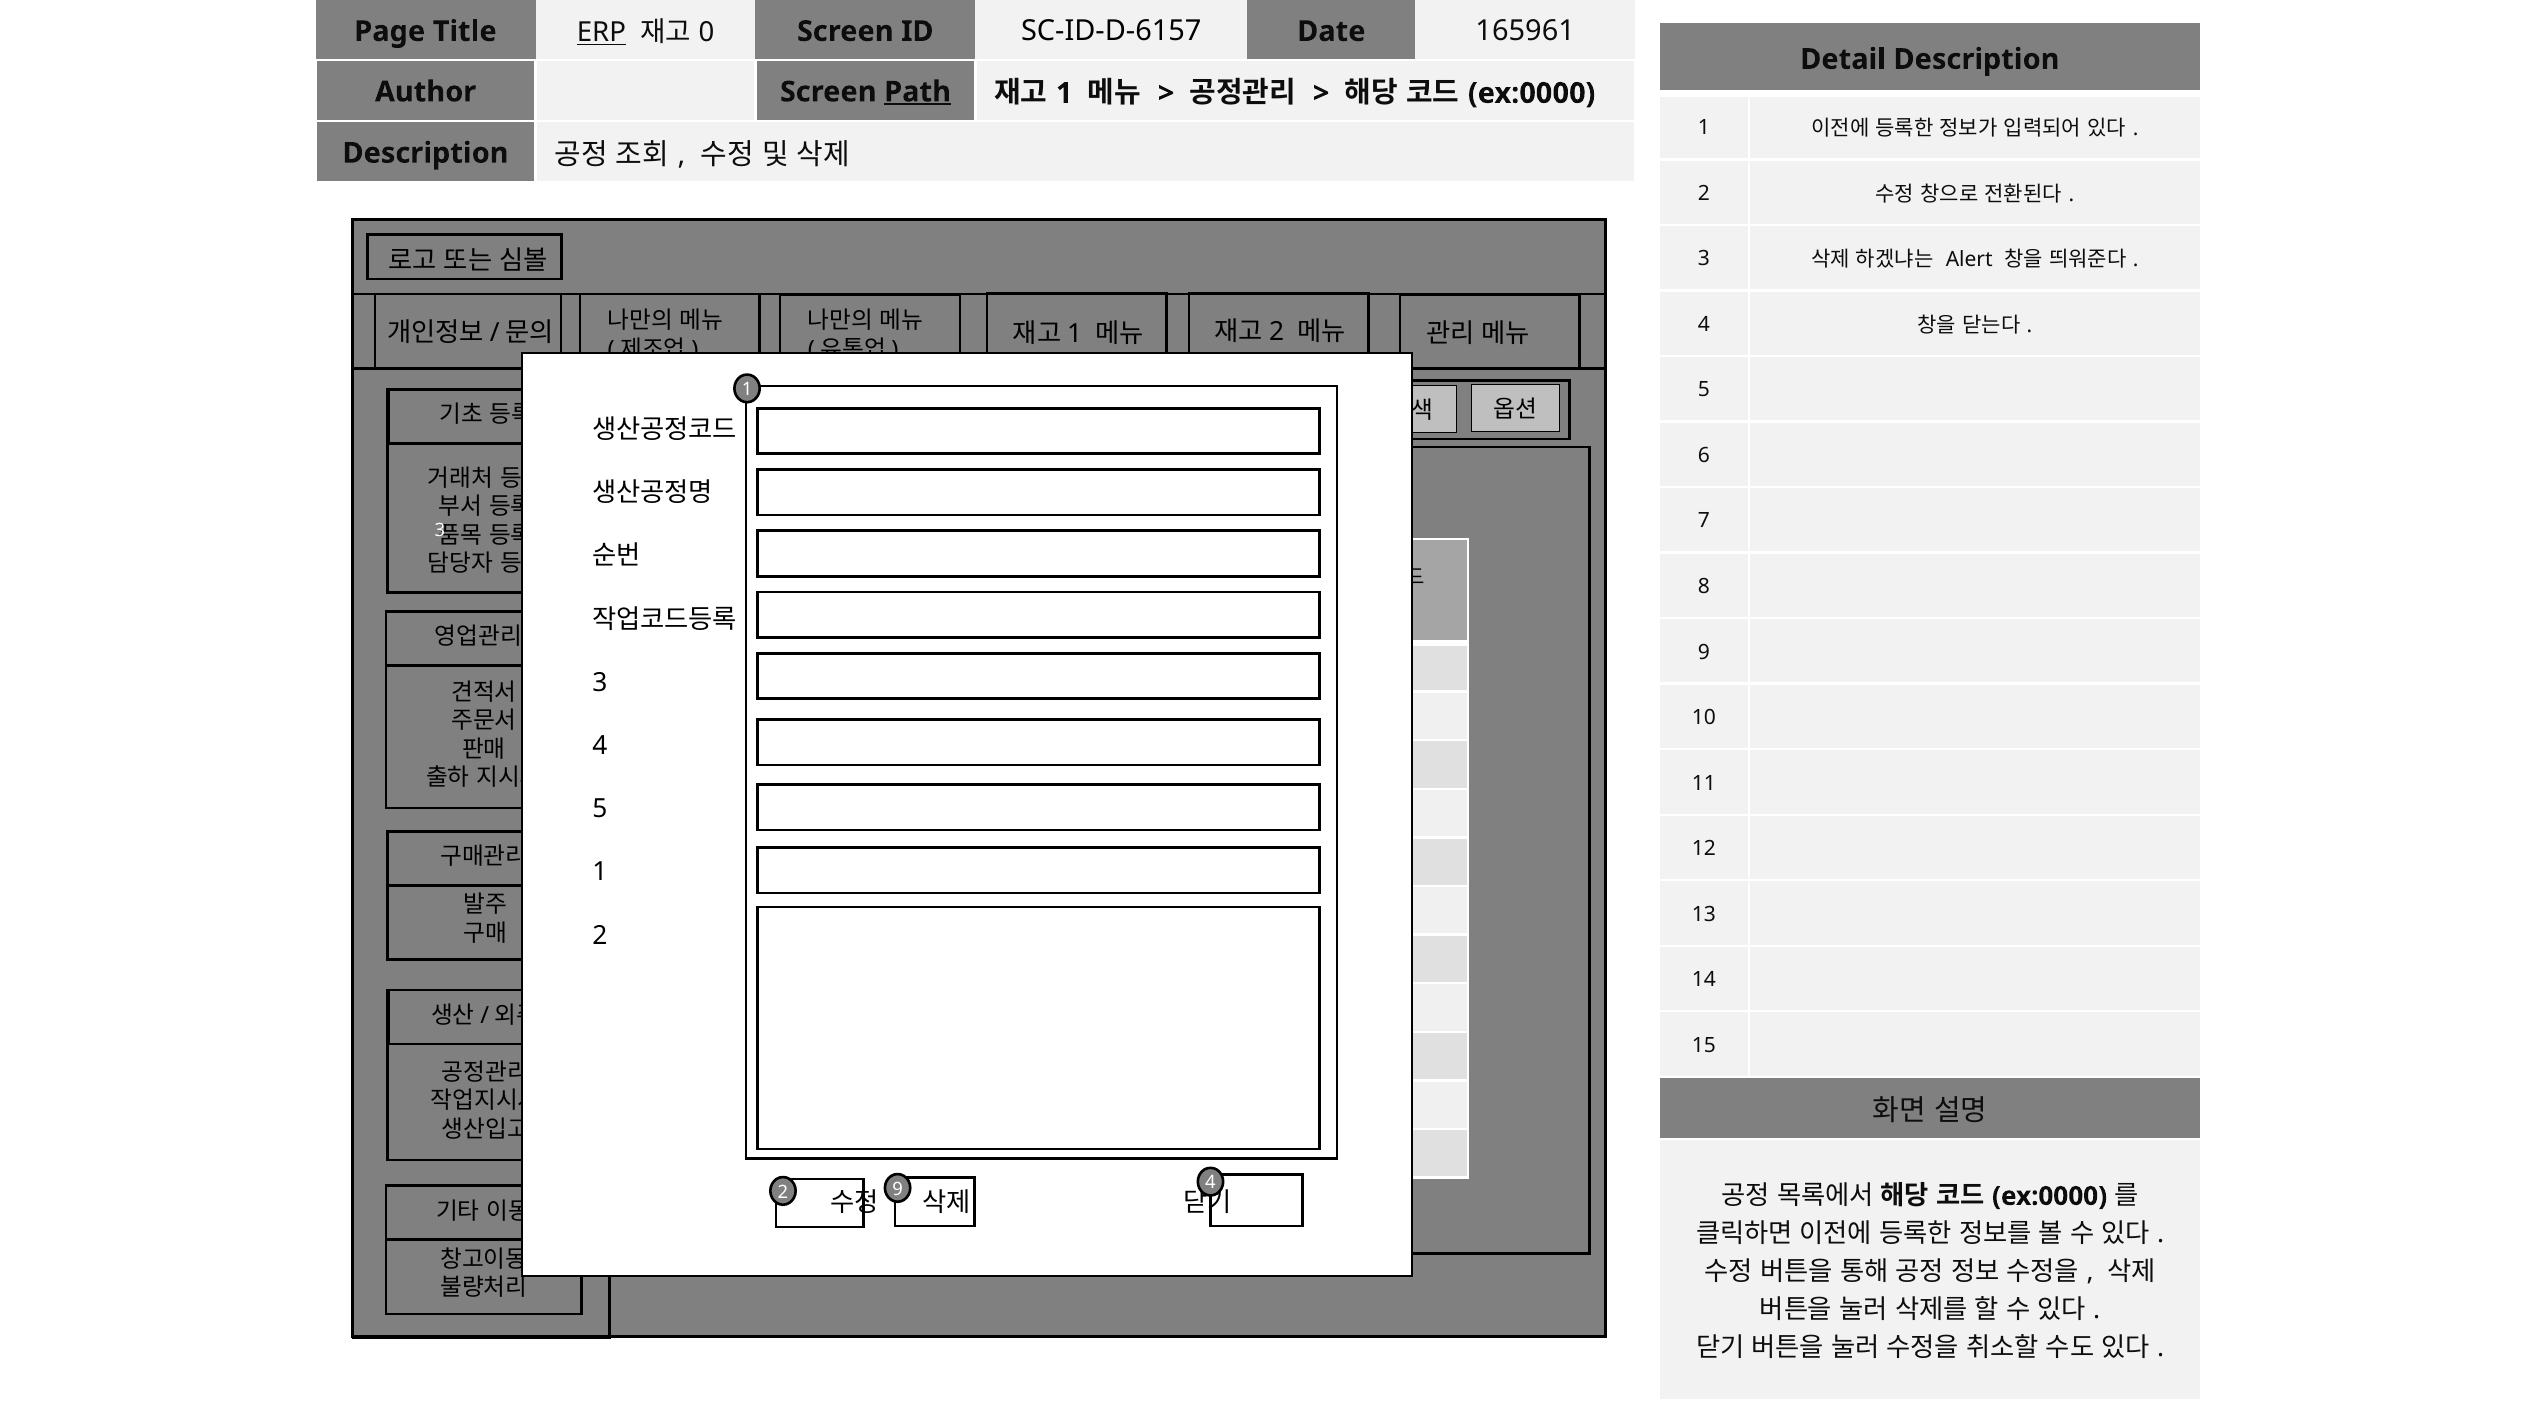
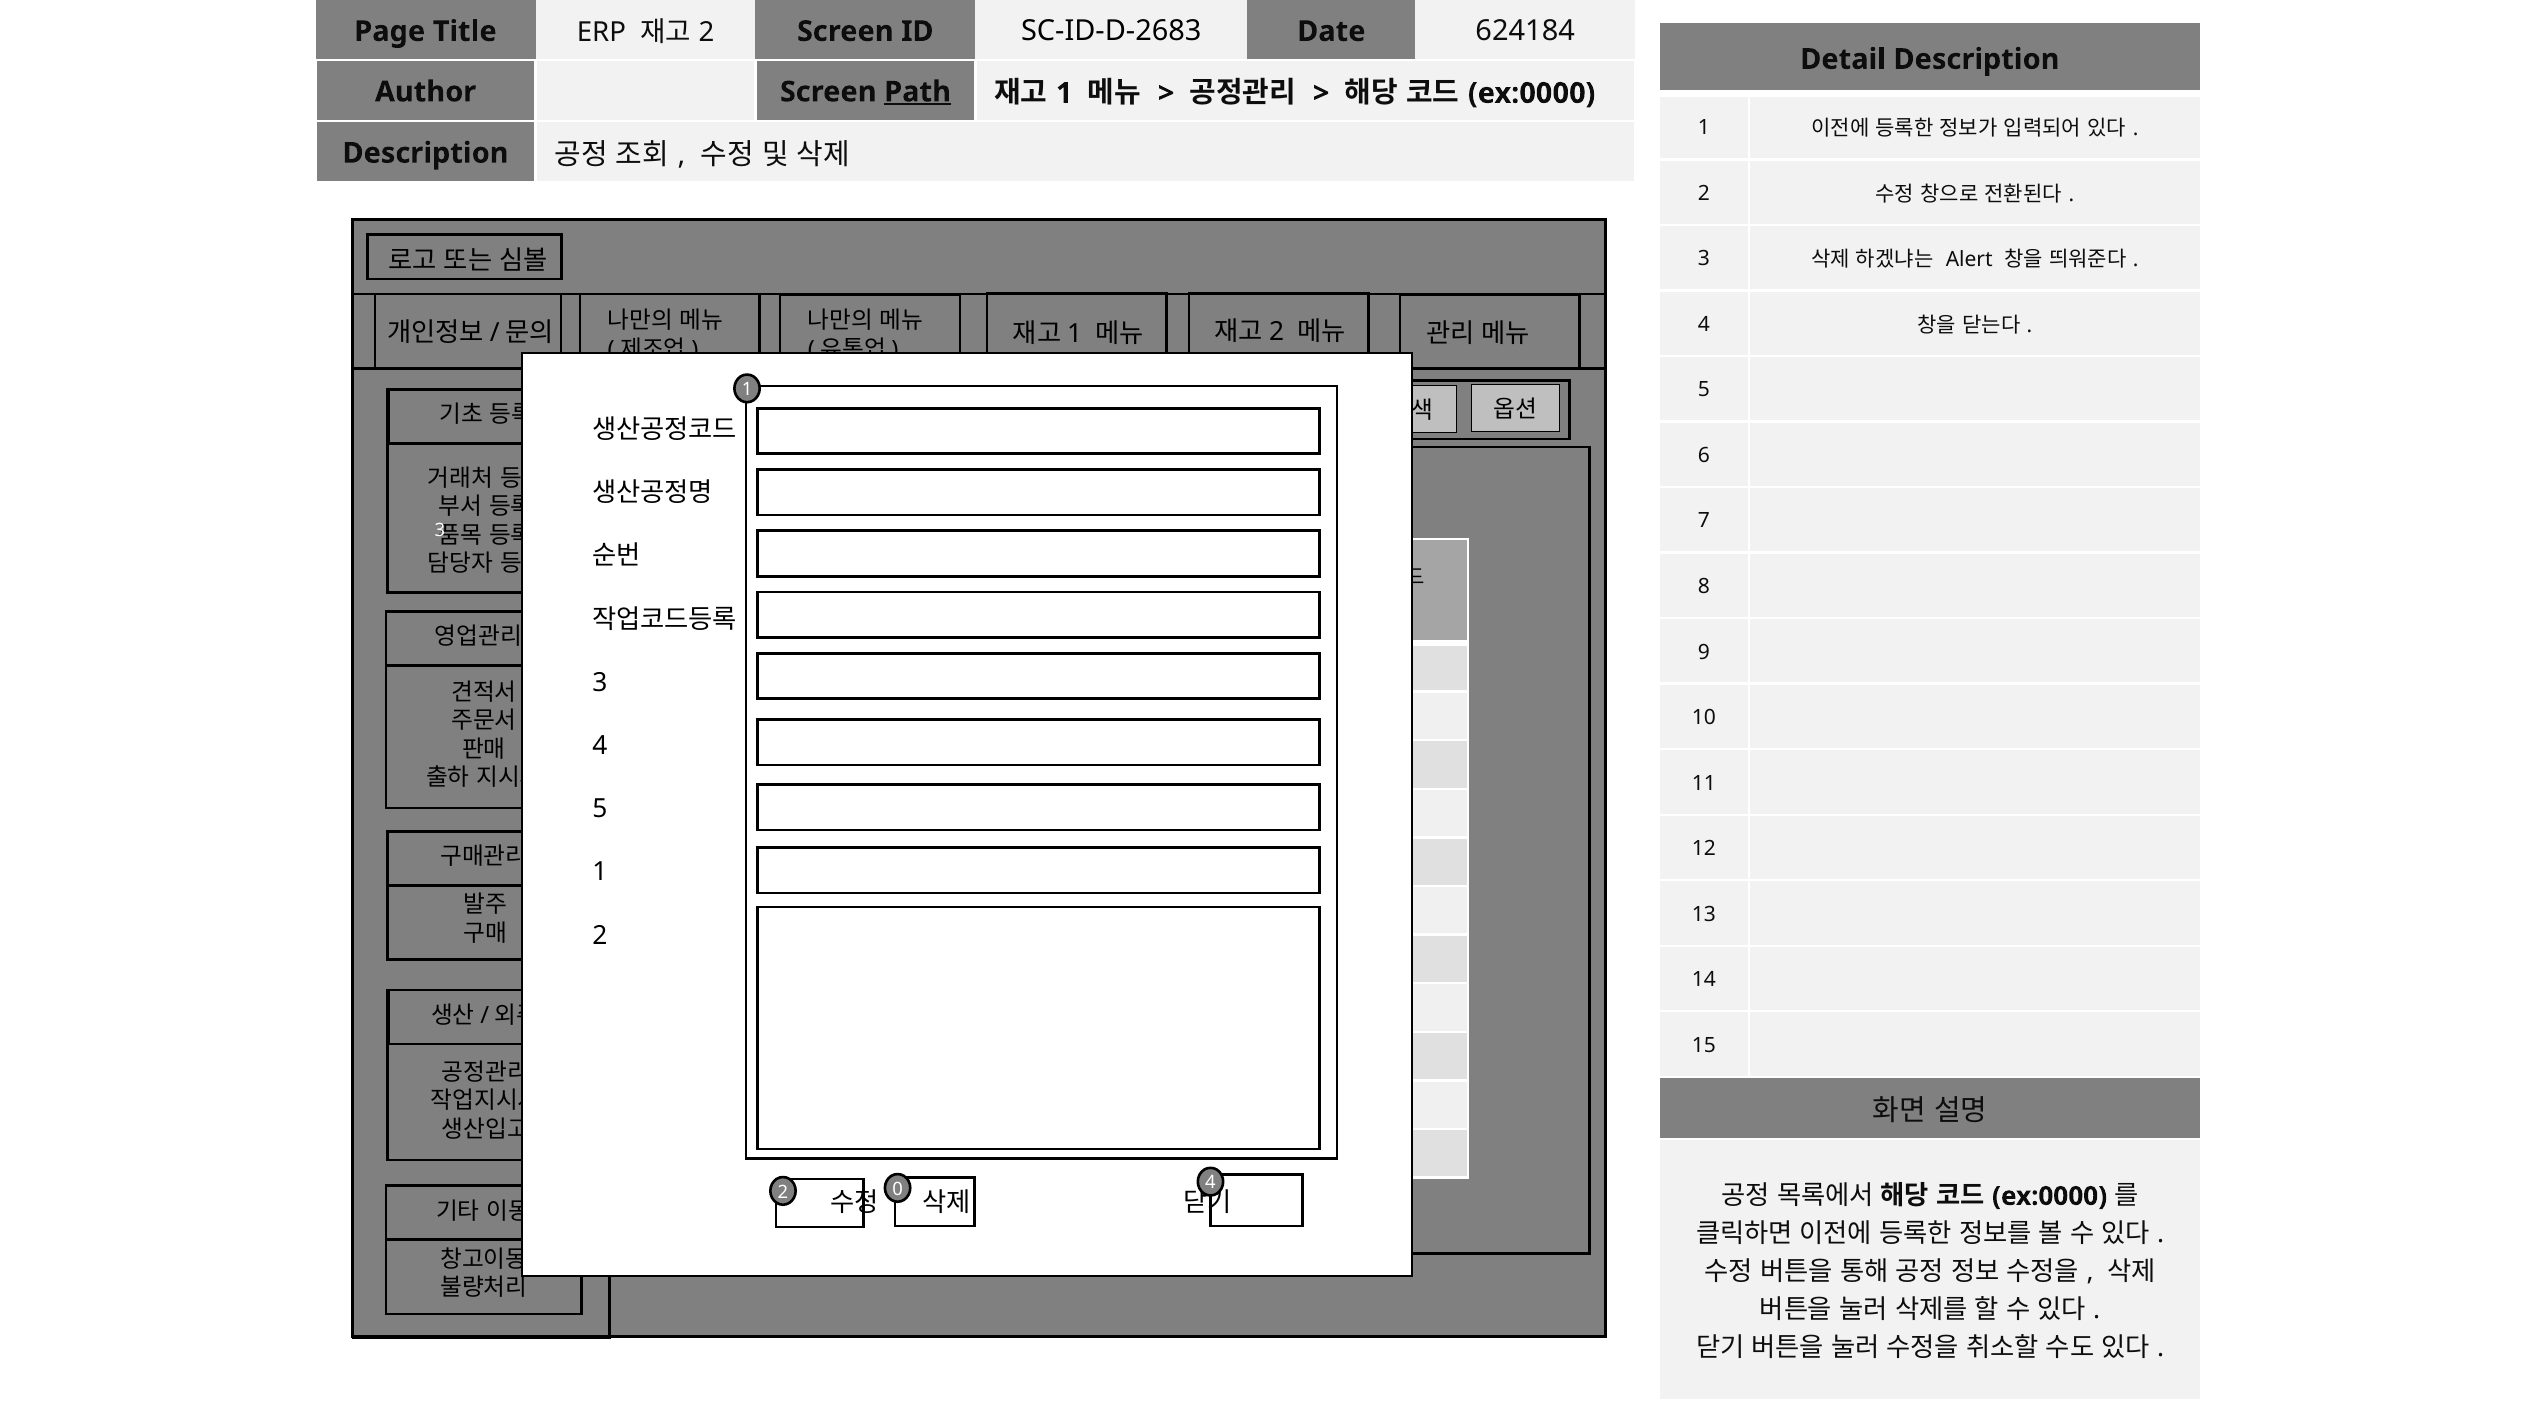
ERP underline: present -> none
0 at (707, 33): 0 -> 2
SC-ID-D-6157: SC-ID-D-6157 -> SC-ID-D-2683
165961: 165961 -> 624184
9 at (898, 1189): 9 -> 0
